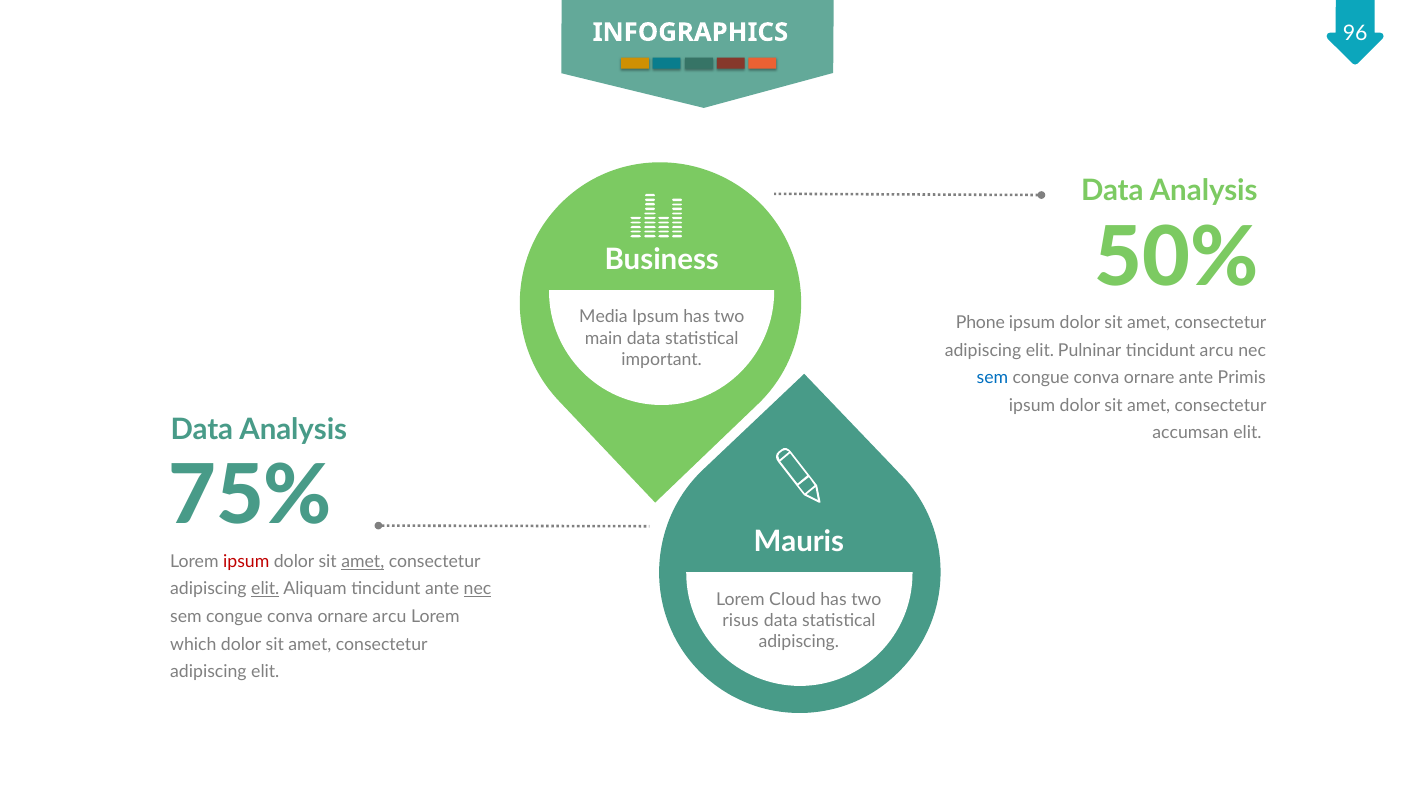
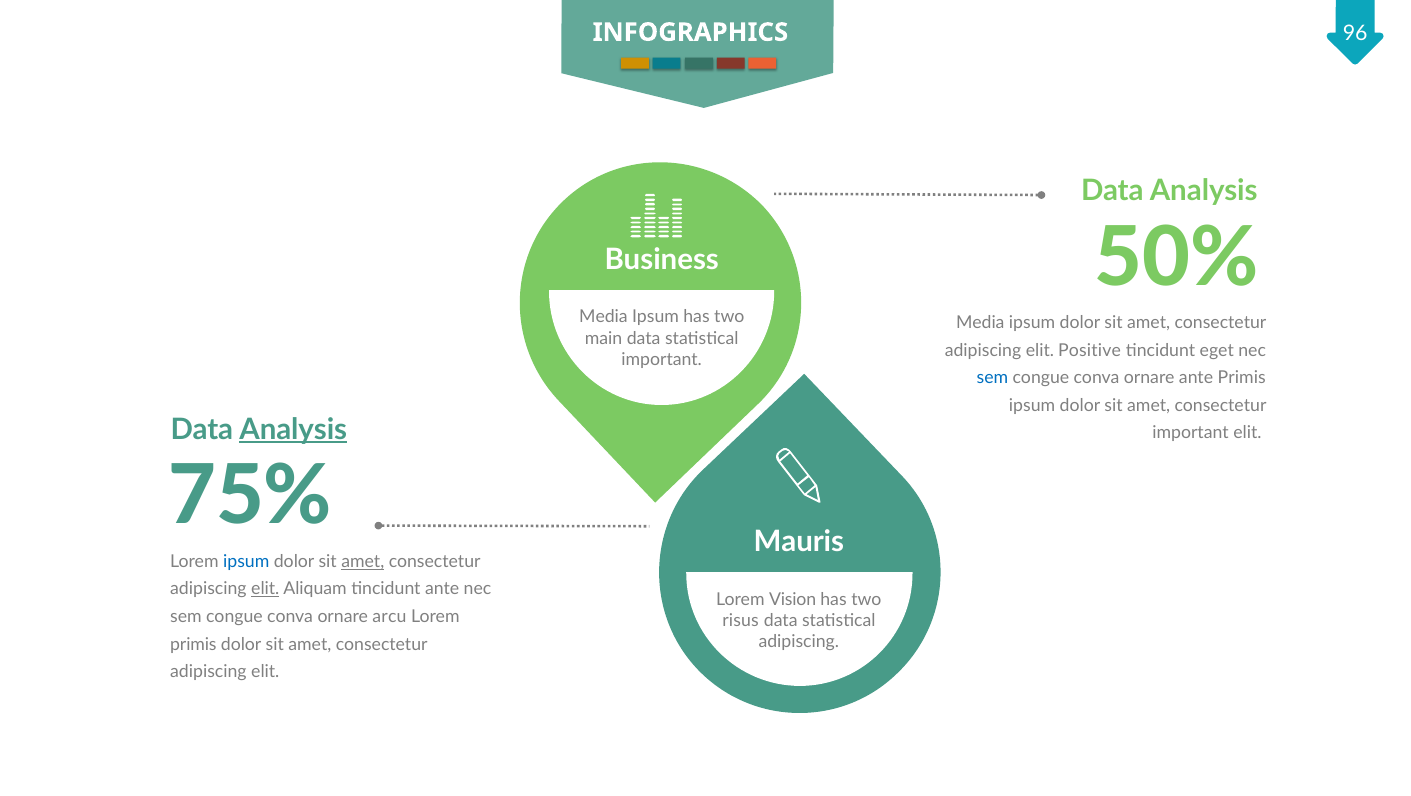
Phone at (980, 323): Phone -> Media
Pulninar: Pulninar -> Positive
tincidunt arcu: arcu -> eget
Analysis at (293, 429) underline: none -> present
accumsan at (1191, 433): accumsan -> important
ipsum at (246, 561) colour: red -> blue
nec at (478, 589) underline: present -> none
Cloud: Cloud -> Vision
which at (193, 644): which -> primis
